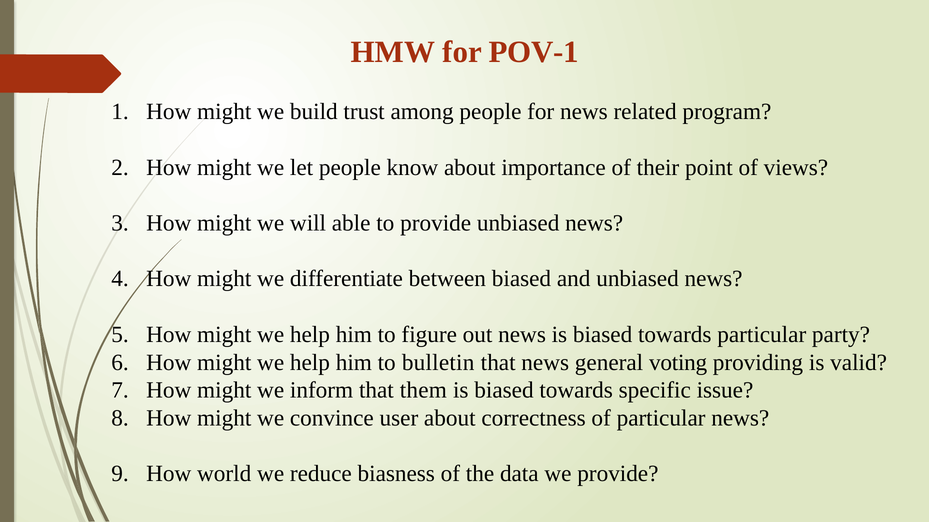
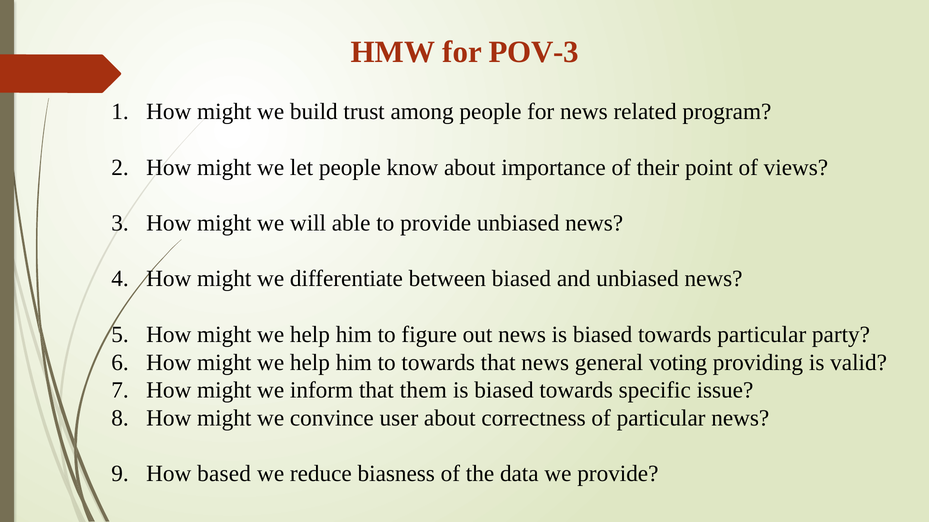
POV-1: POV-1 -> POV-3
to bulletin: bulletin -> towards
world: world -> based
